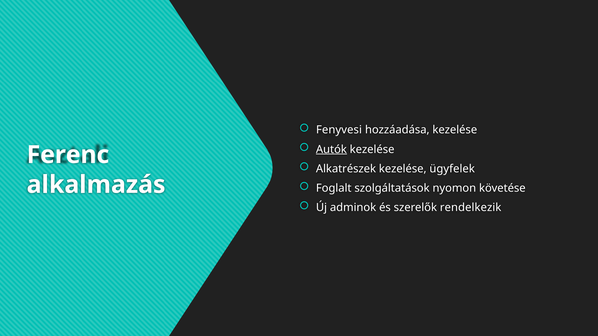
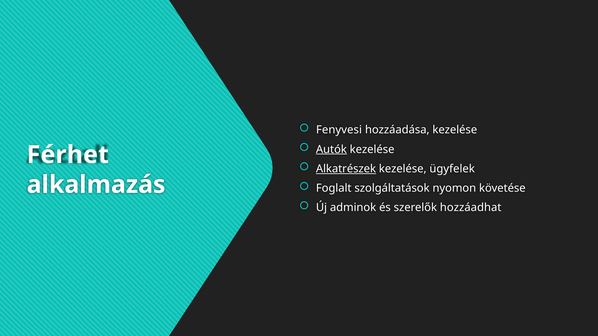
Ferenc: Ferenc -> Férhet
Alkatrészek underline: none -> present
rendelkezik: rendelkezik -> hozzáadhat
